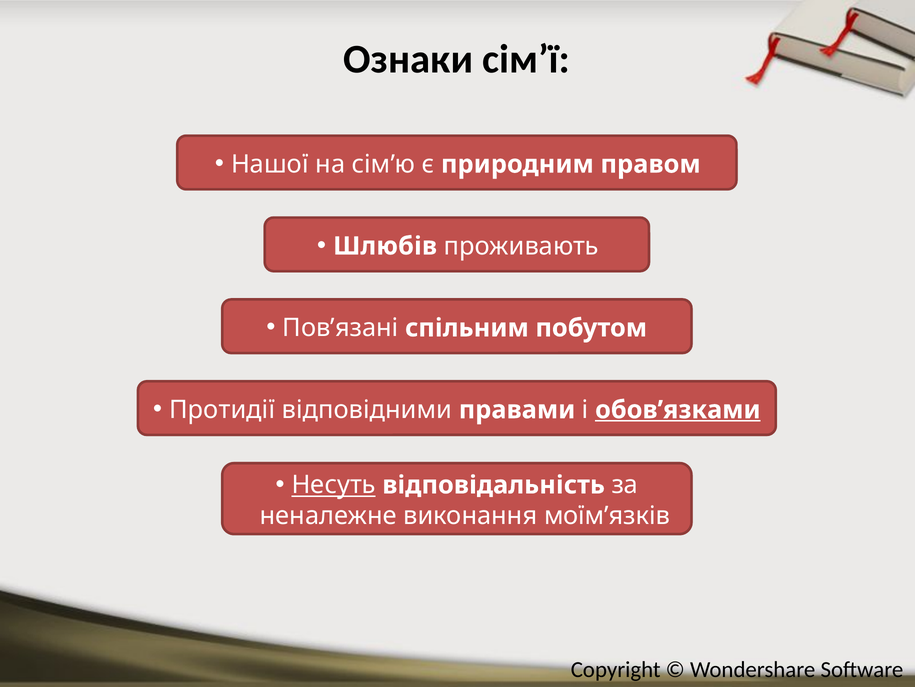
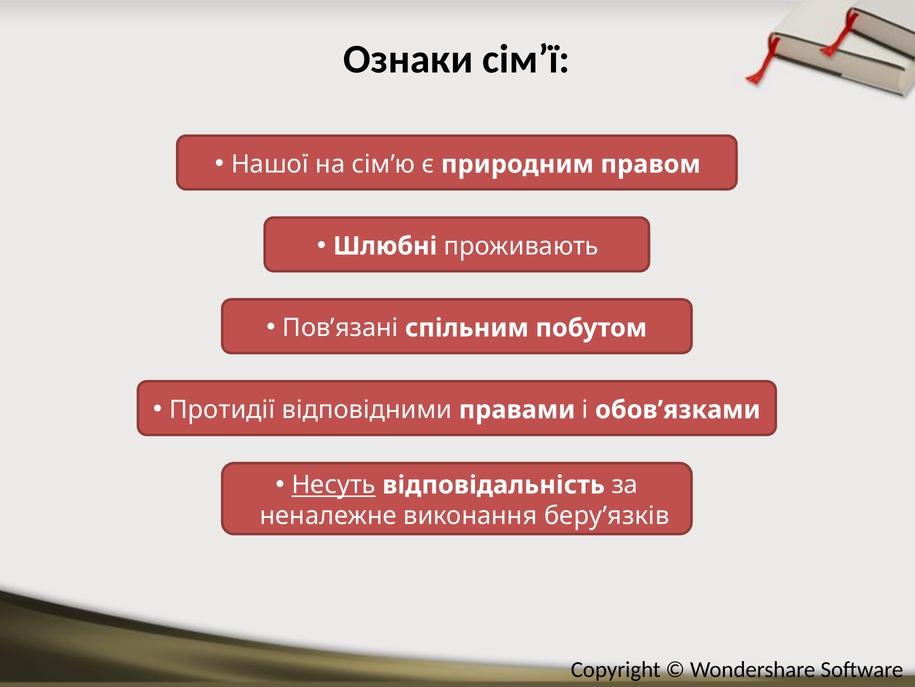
Шлюбів: Шлюбів -> Шлюбні
обов’язками underline: present -> none
моїм’язків: моїм’язків -> беру’язків
